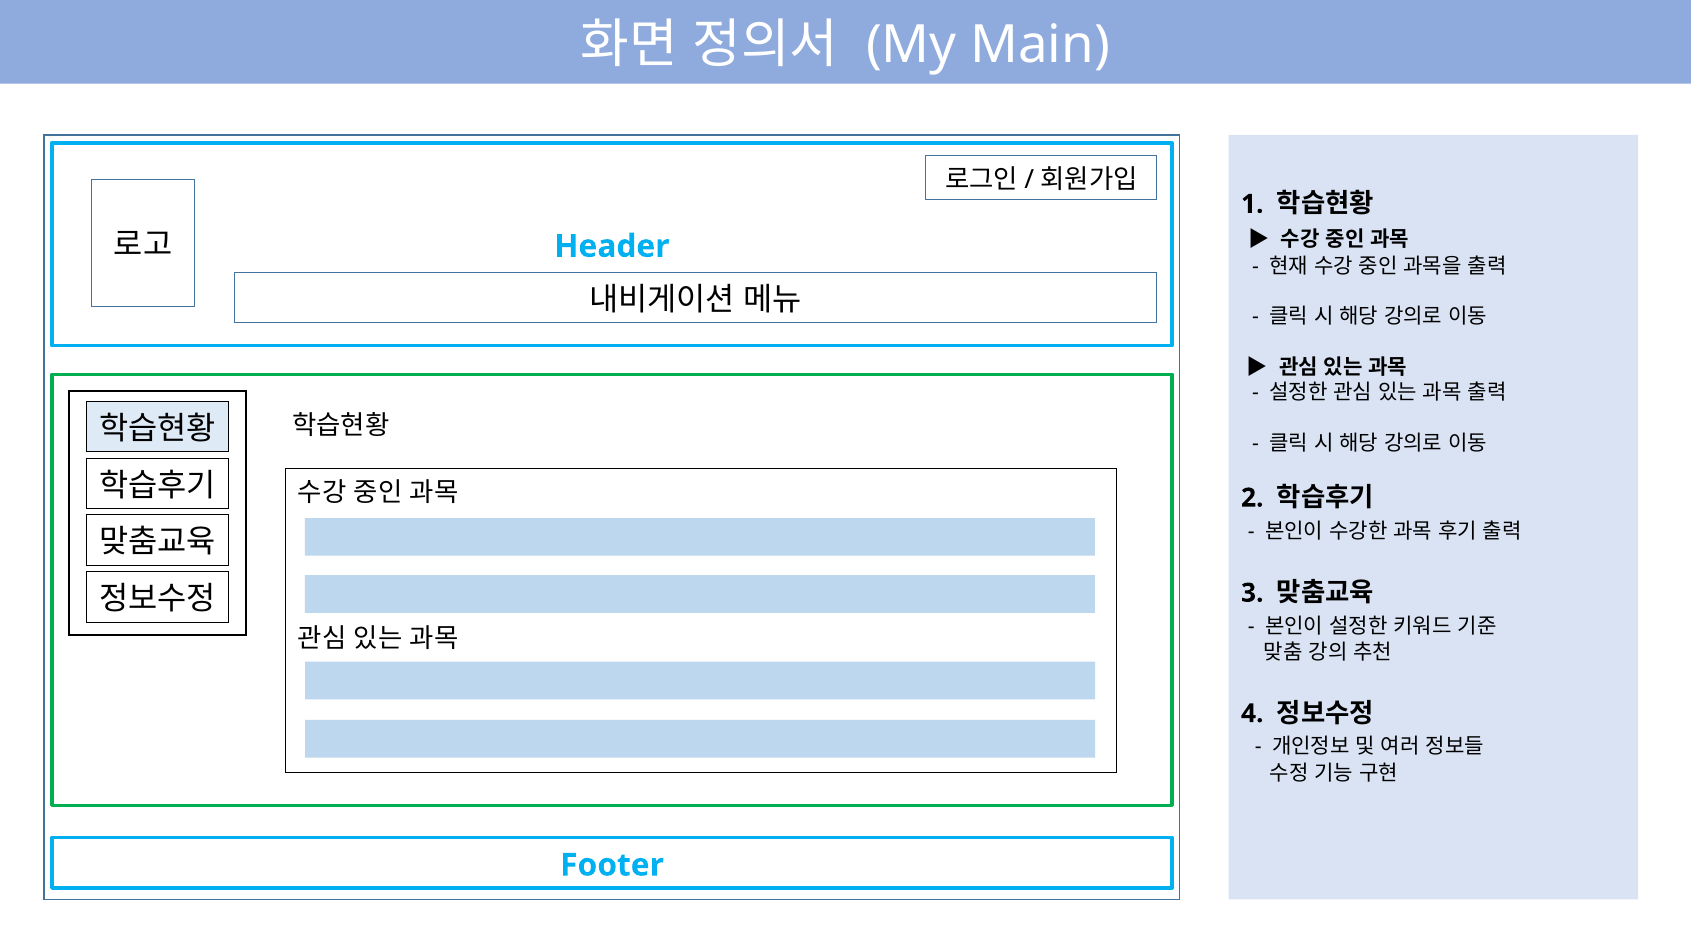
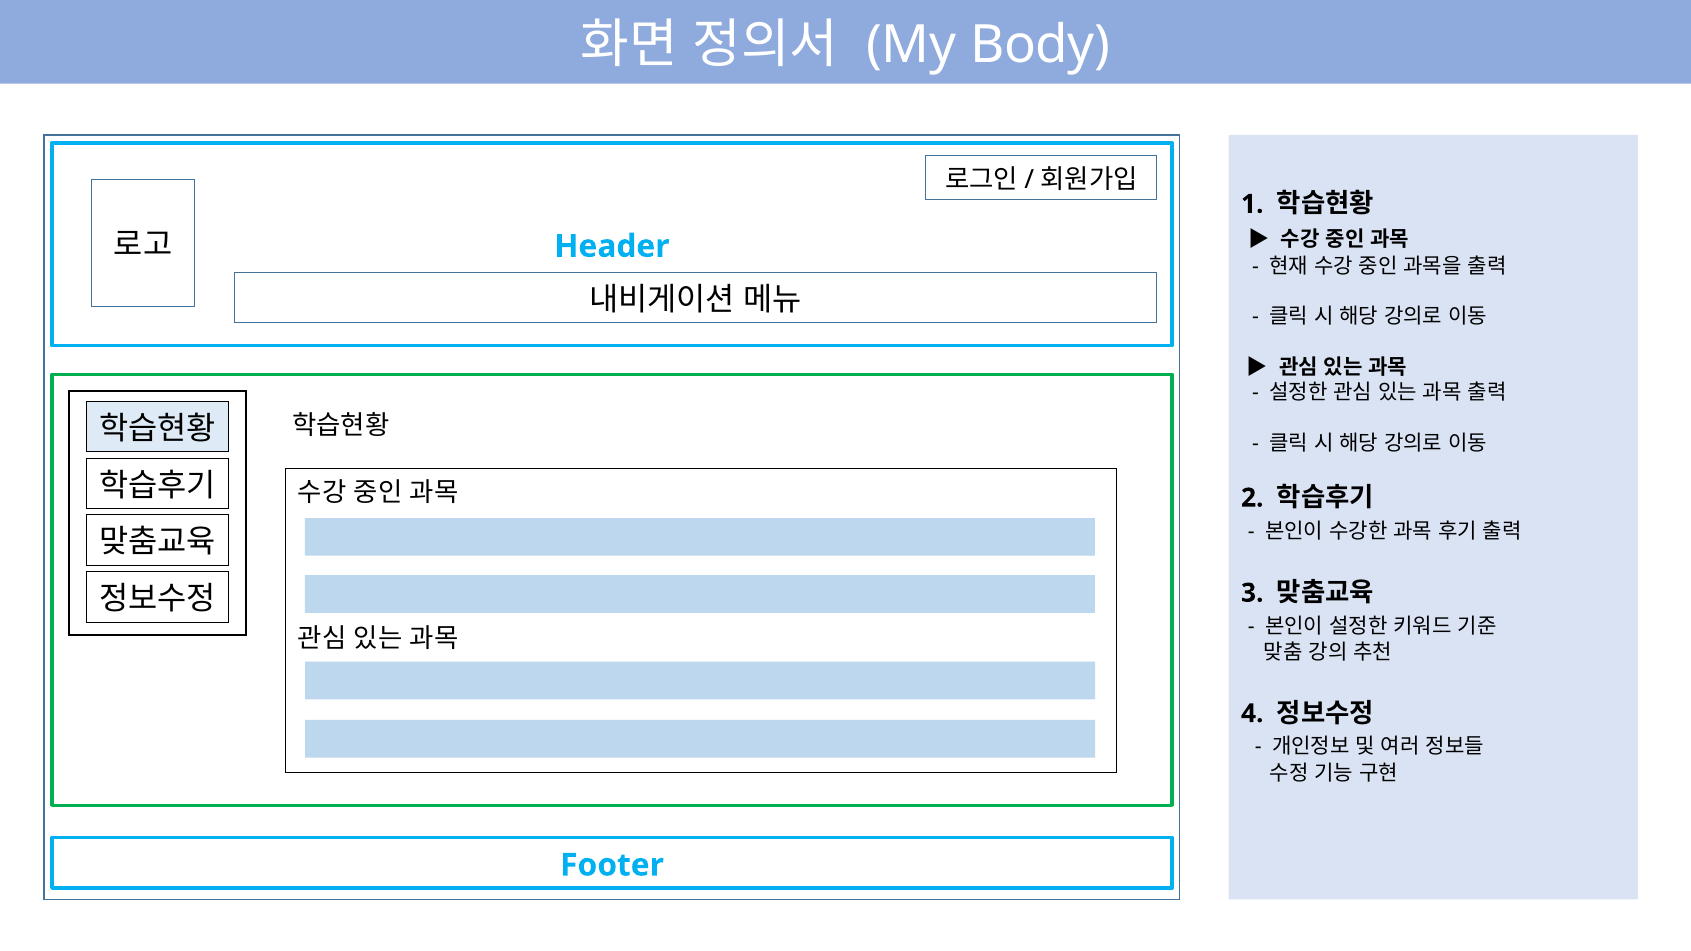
Main: Main -> Body
